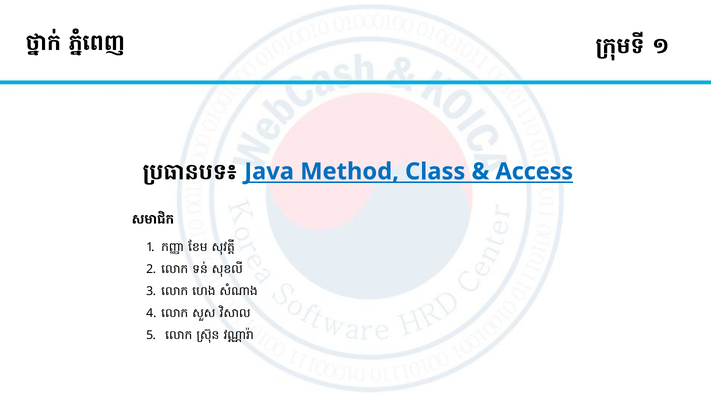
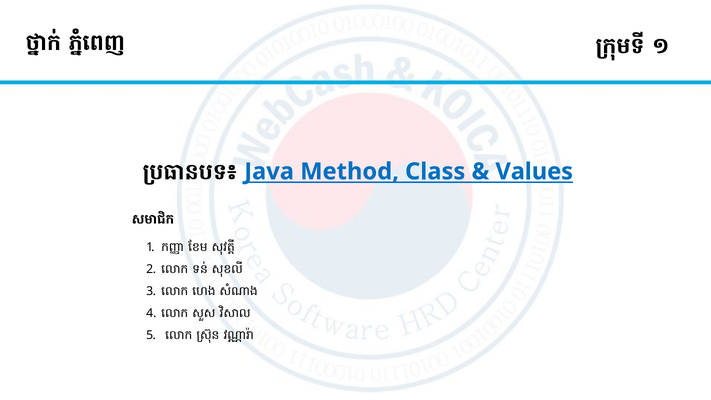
Access: Access -> Values
